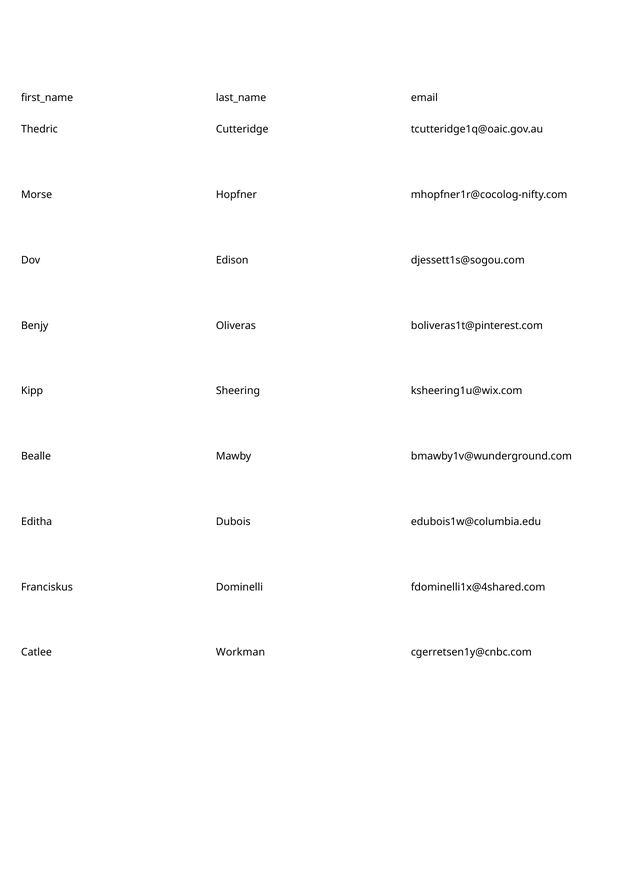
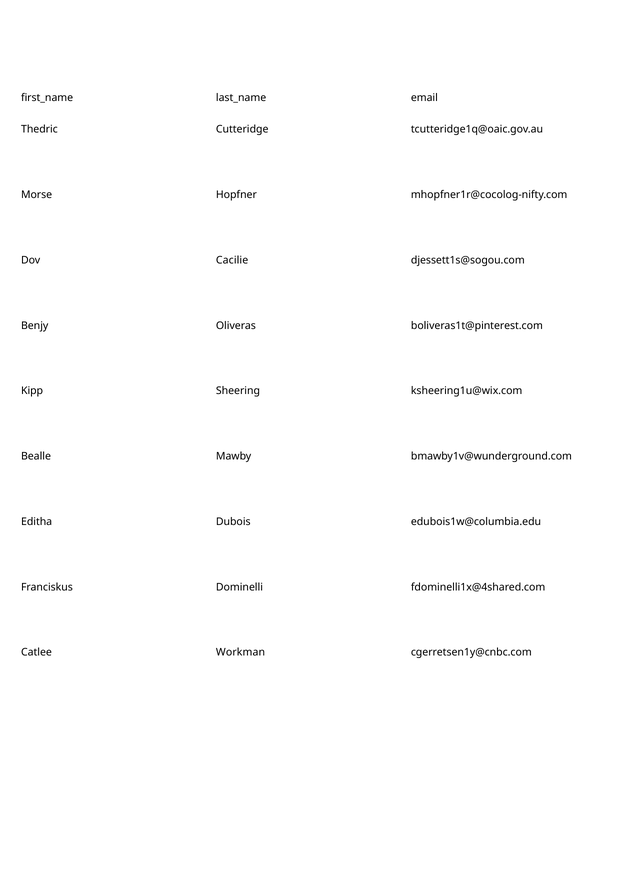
Edison: Edison -> Cacilie
